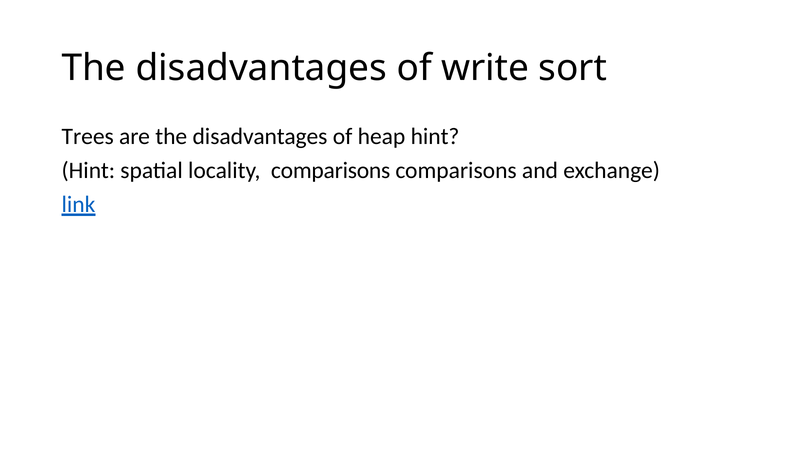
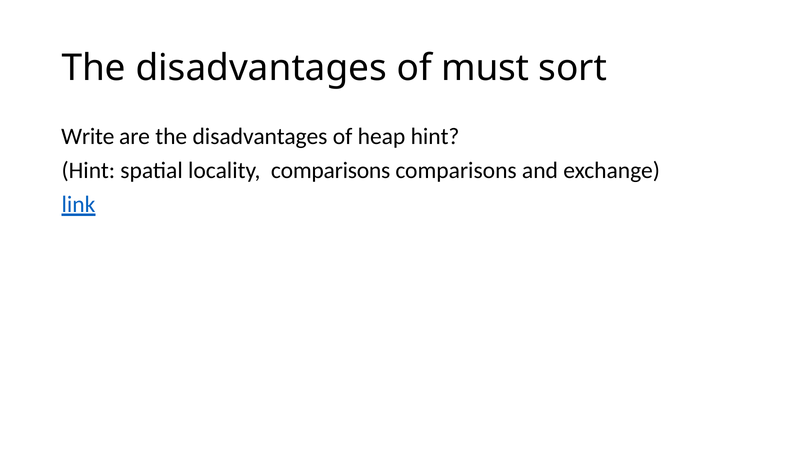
write: write -> must
Trees: Trees -> Write
